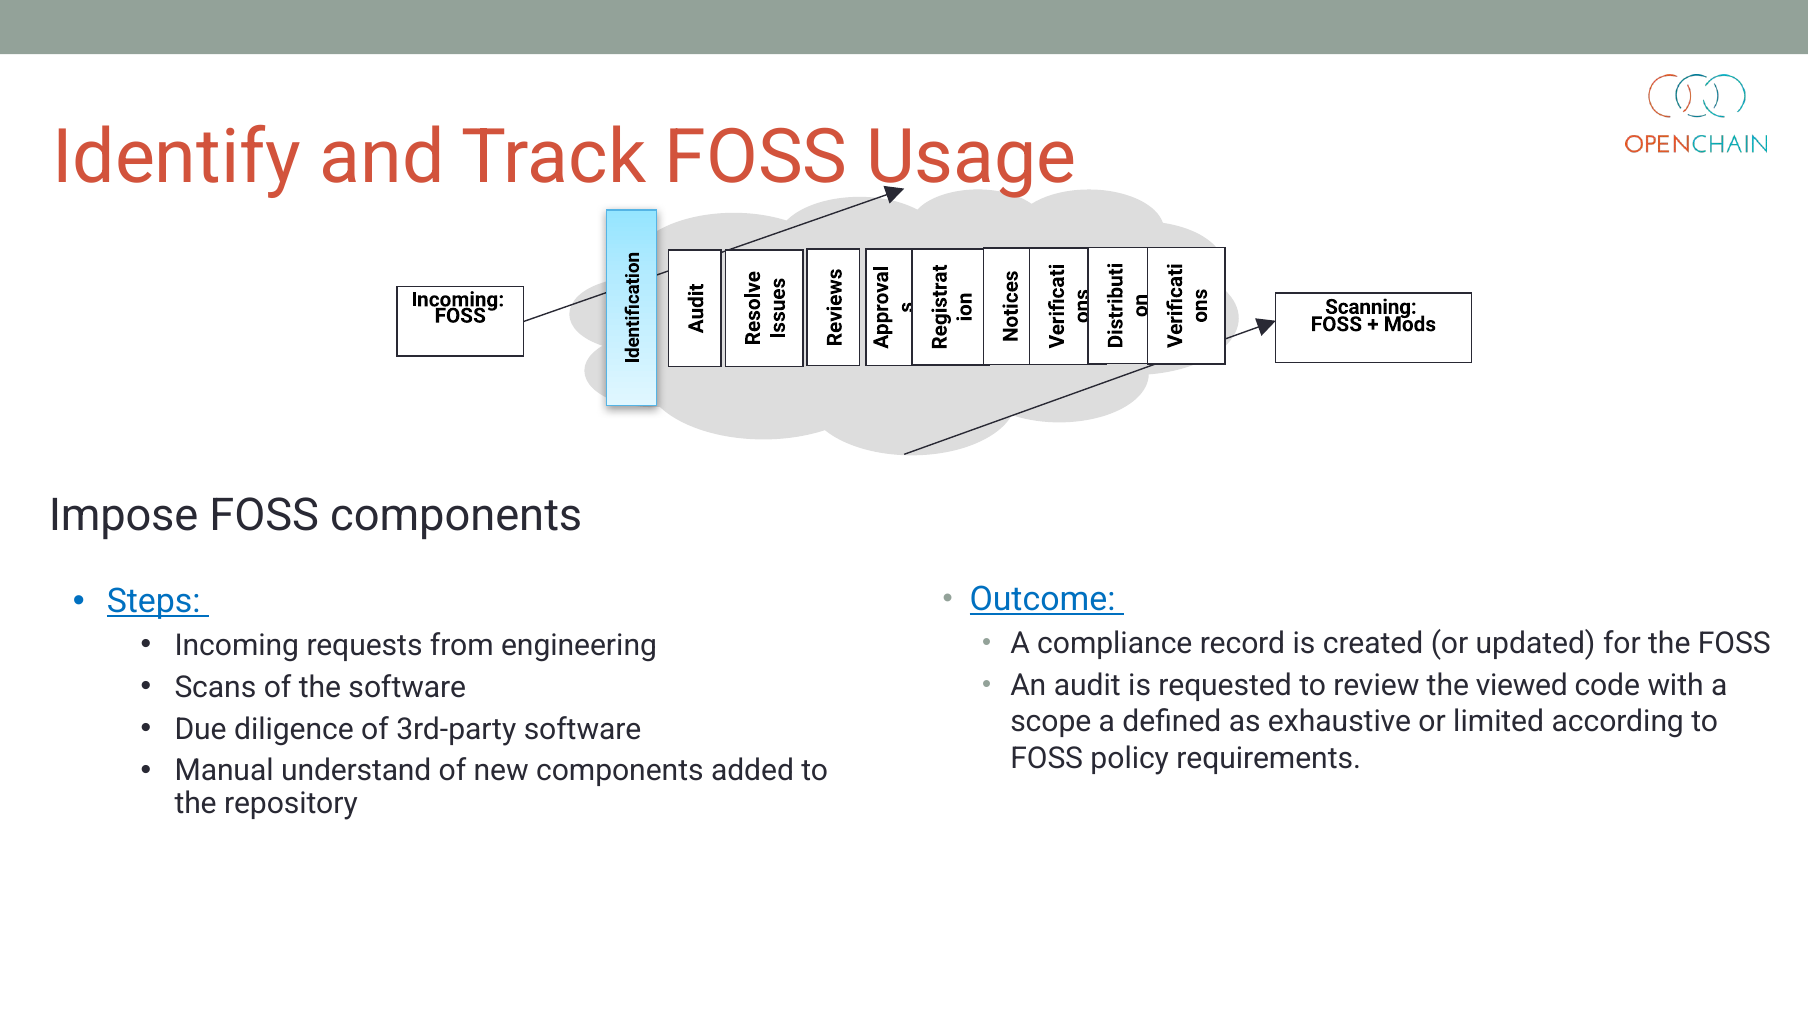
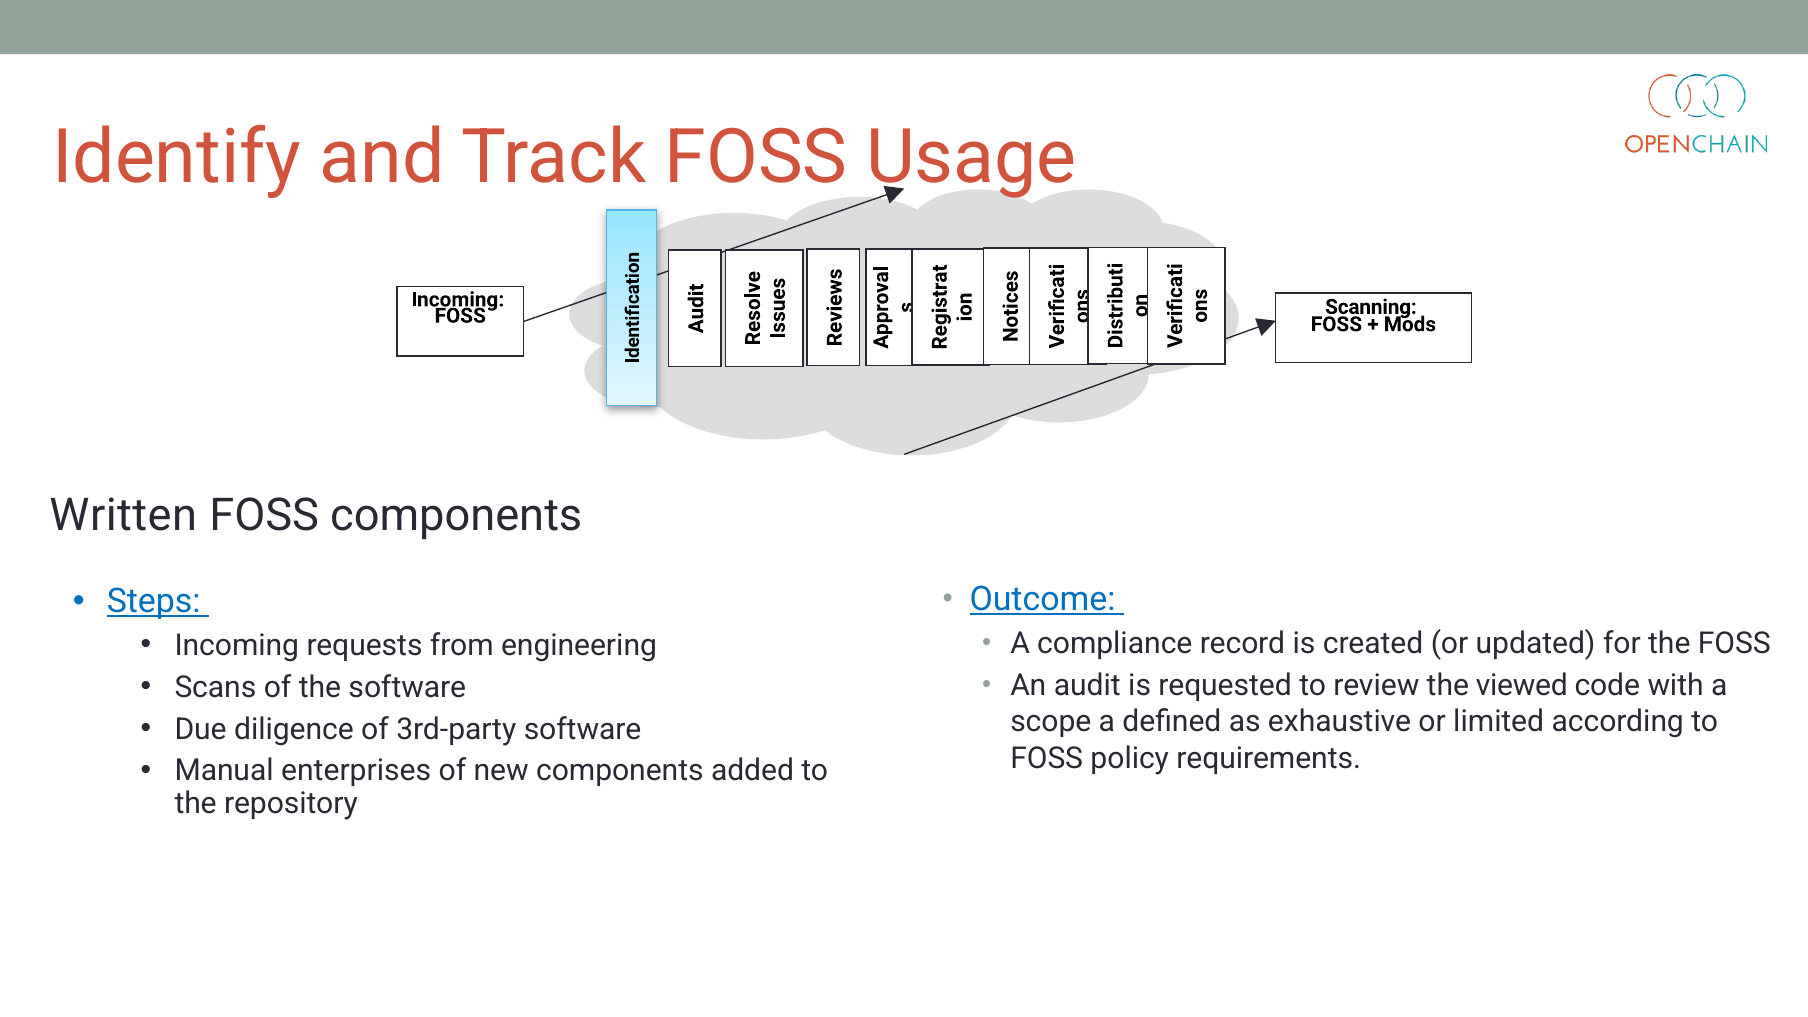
Impose: Impose -> Written
understand: understand -> enterprises
